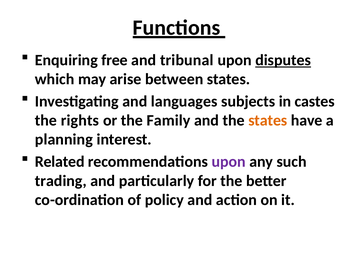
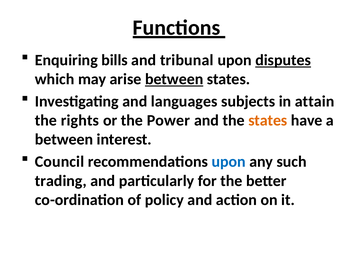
free: free -> bills
between at (174, 79) underline: none -> present
castes: castes -> attain
Family: Family -> Power
planning at (64, 140): planning -> between
Related: Related -> Council
upon at (229, 162) colour: purple -> blue
